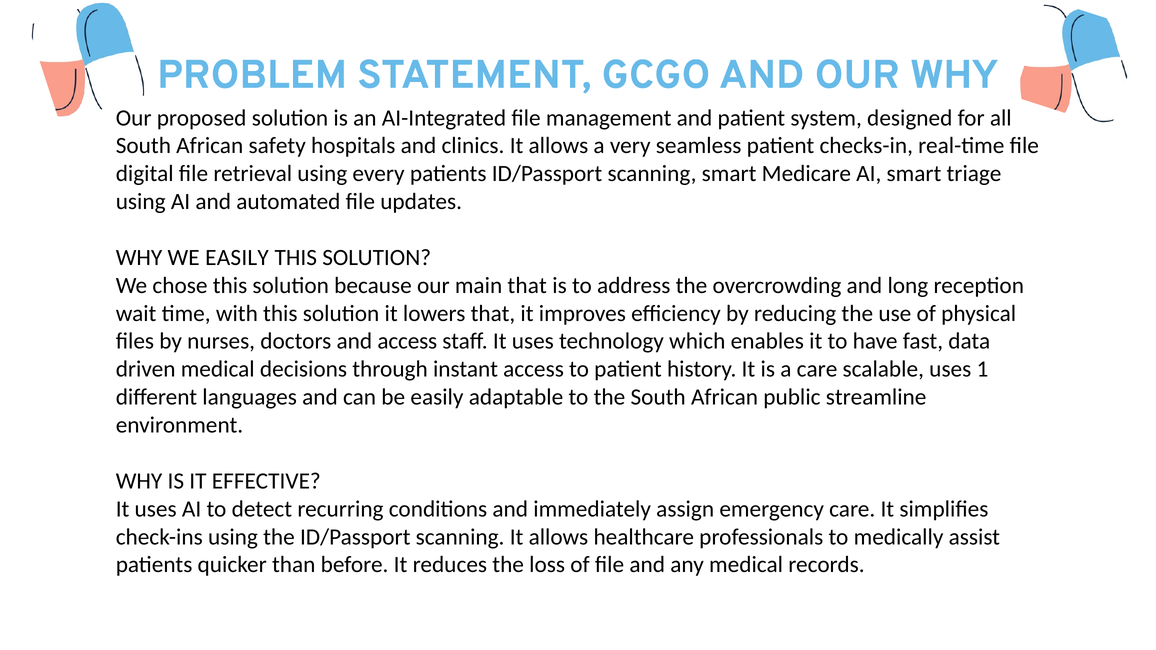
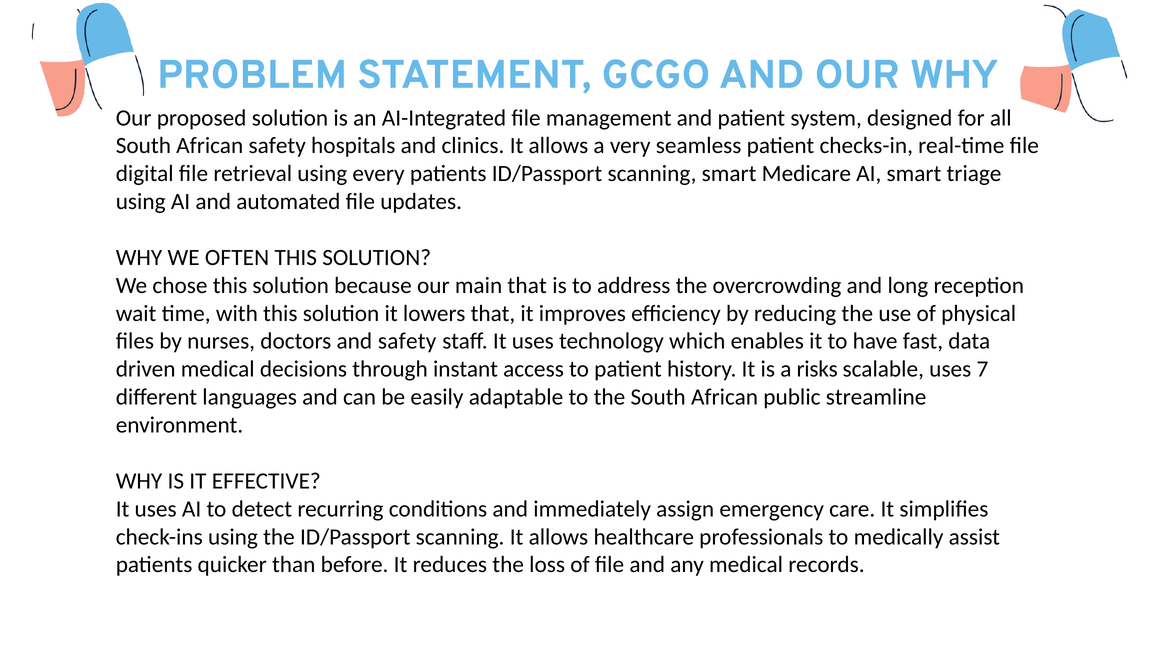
WE EASILY: EASILY -> OFTEN
and access: access -> safety
a care: care -> risks
1: 1 -> 7
